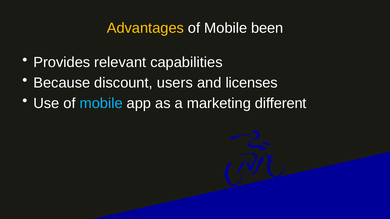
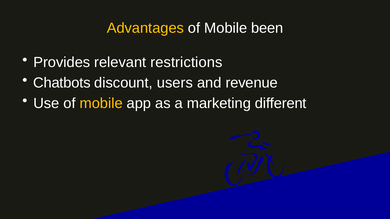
capabilities: capabilities -> restrictions
Because: Because -> Chatbots
licenses: licenses -> revenue
mobile at (101, 103) colour: light blue -> yellow
